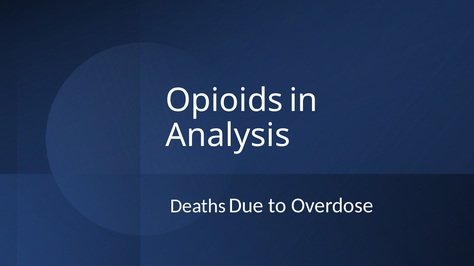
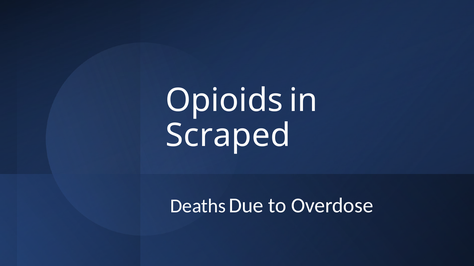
Analysis: Analysis -> Scraped
